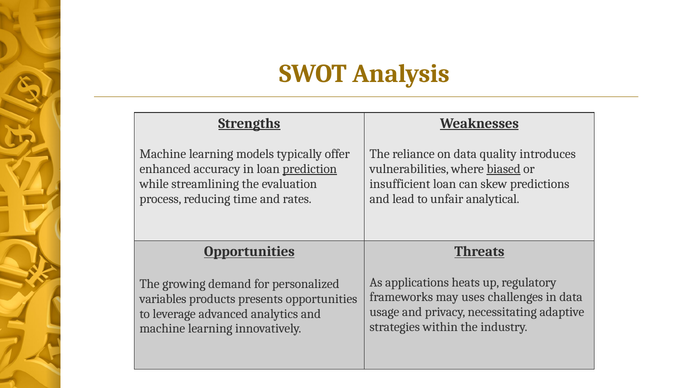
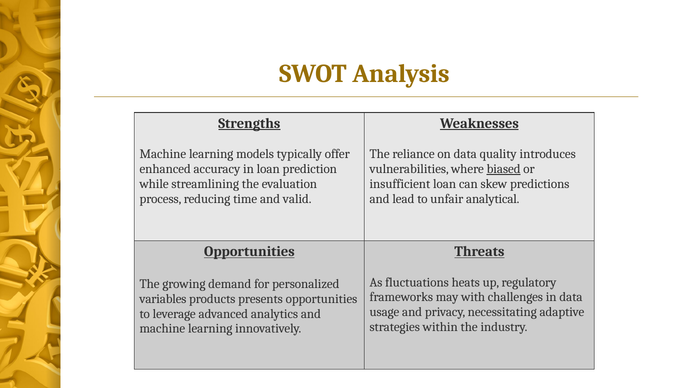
prediction underline: present -> none
rates: rates -> valid
applications: applications -> fluctuations
uses: uses -> with
